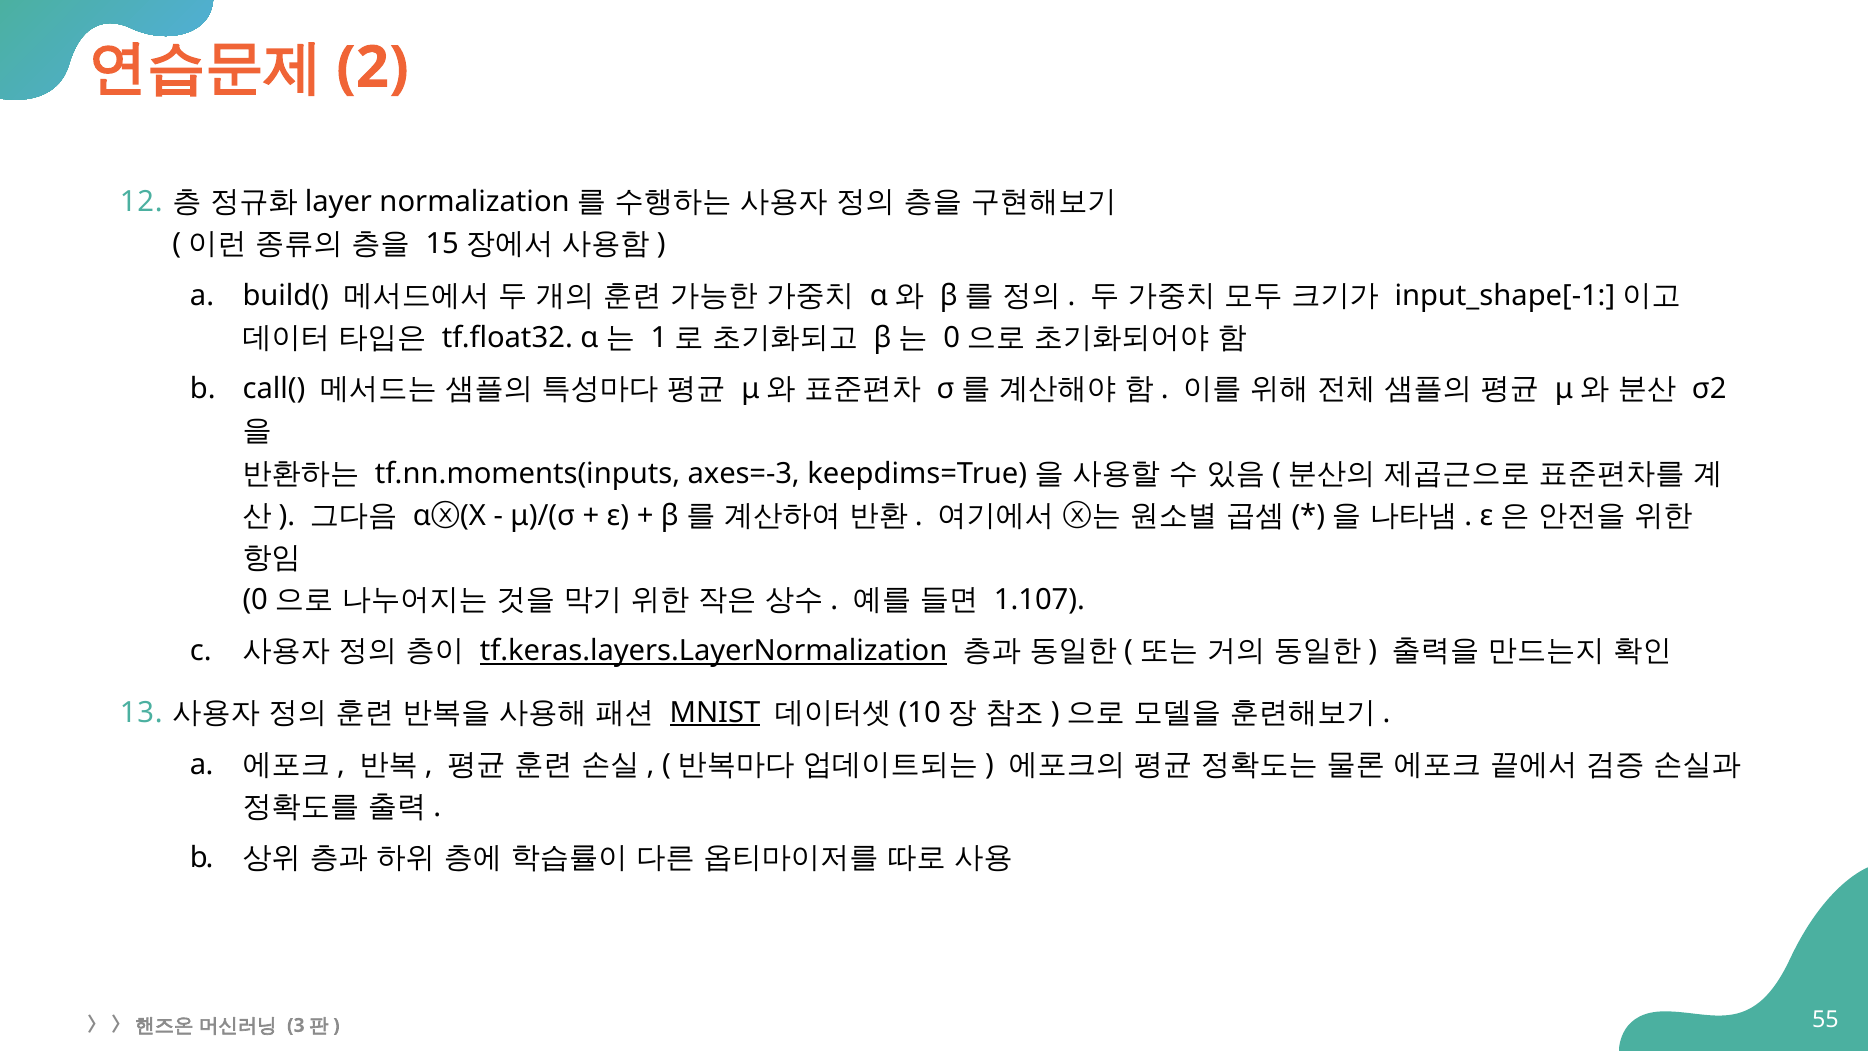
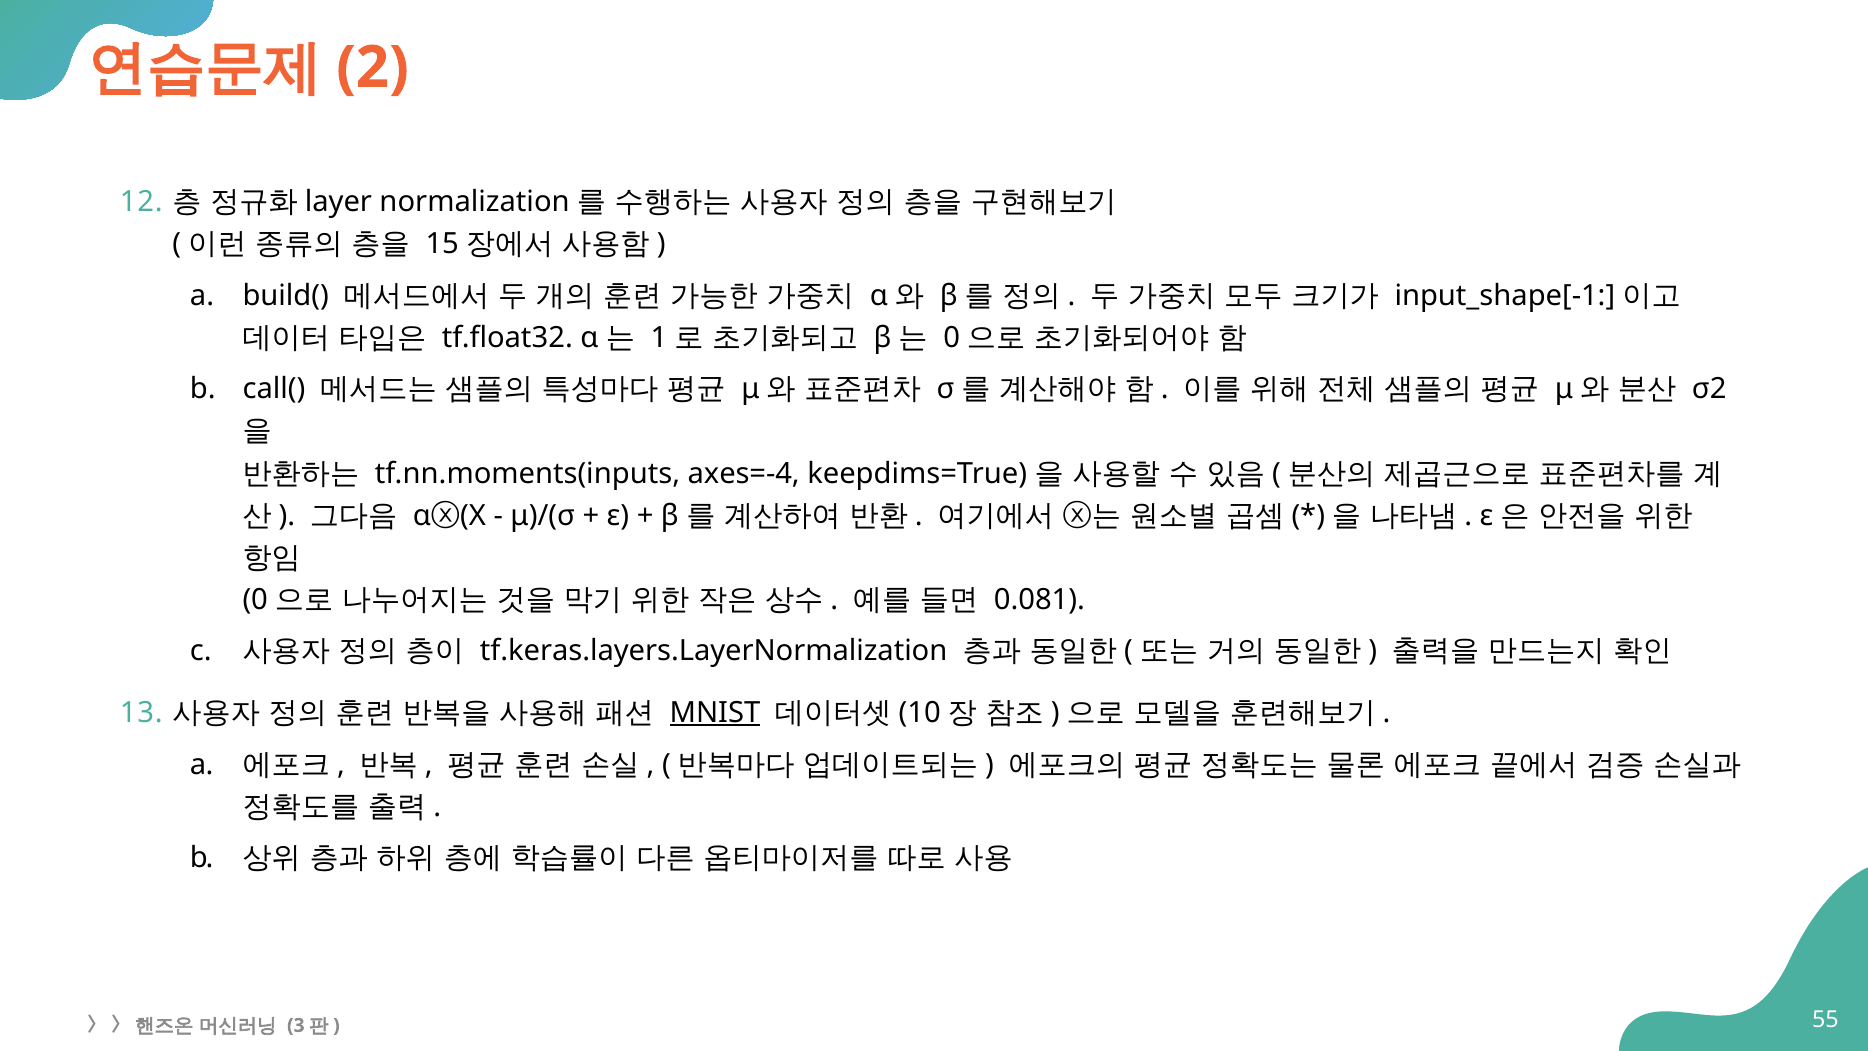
axes=-3: axes=-3 -> axes=-4
1.107: 1.107 -> 0.081
tf.keras.layers.LayerNormalization underline: present -> none
